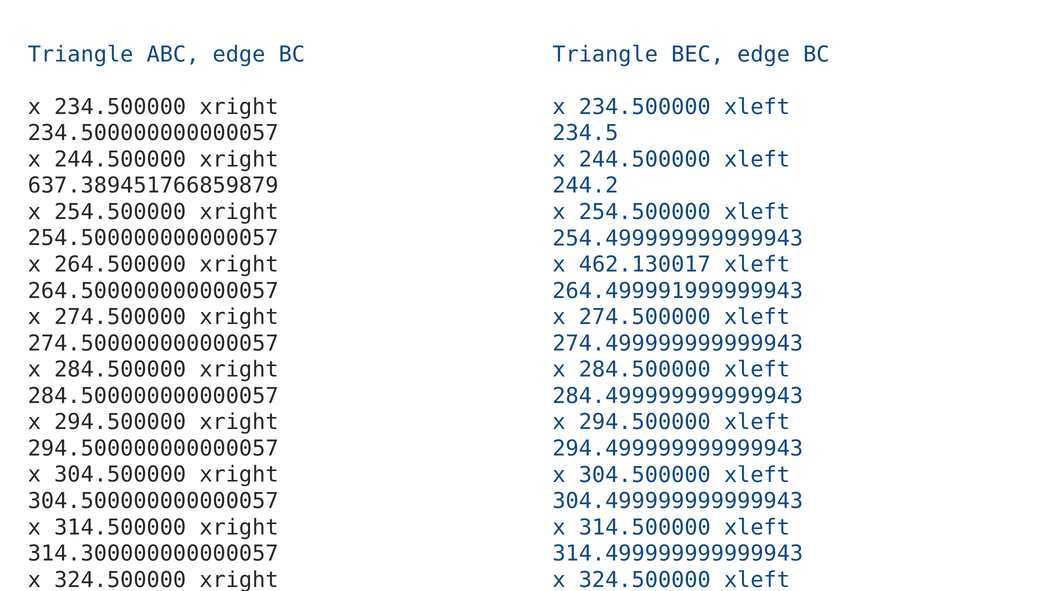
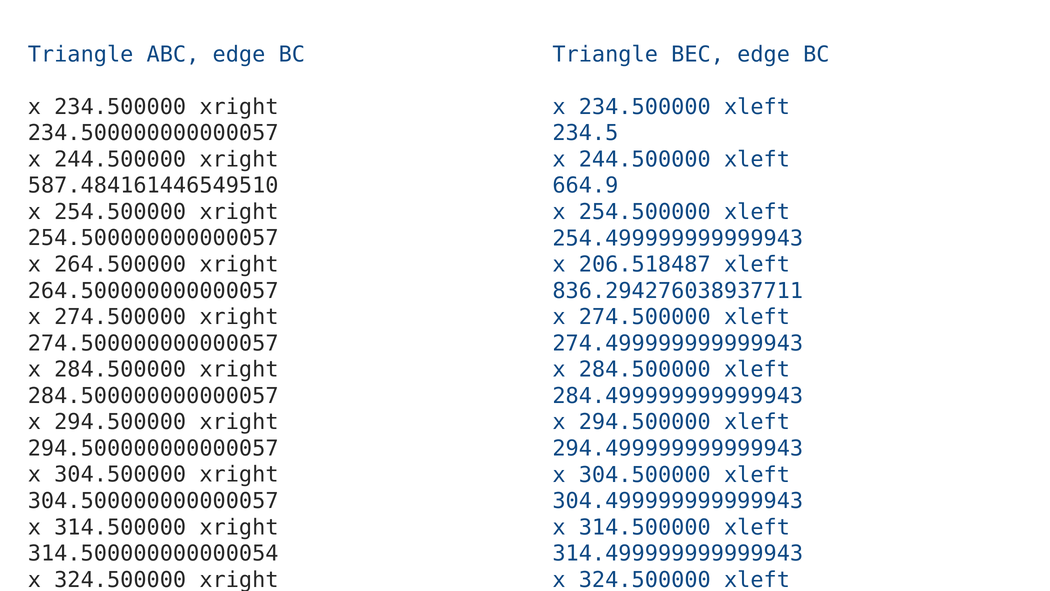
637.389451766859879: 637.389451766859879 -> 587.484161446549510
244.2: 244.2 -> 664.9
462.130017: 462.130017 -> 206.518487
264.499991999999943: 264.499991999999943 -> 836.294276038937711
314.300000000000057: 314.300000000000057 -> 314.500000000000054
